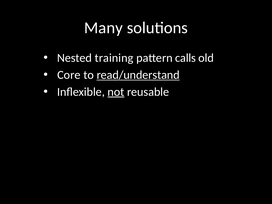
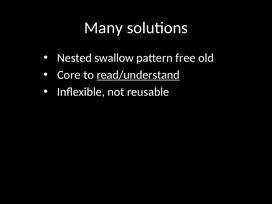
training: training -> swallow
calls: calls -> free
not underline: present -> none
